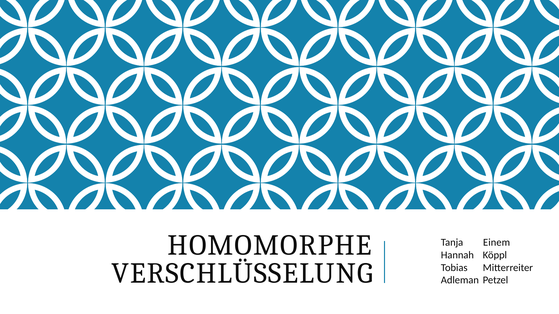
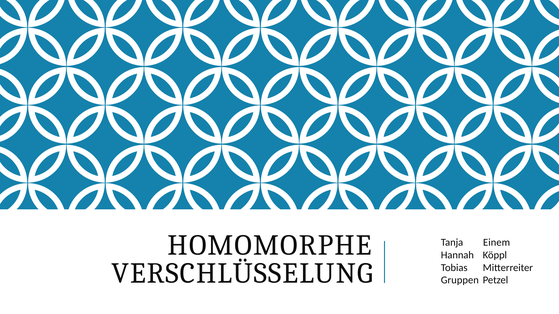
Adleman: Adleman -> Gruppen
